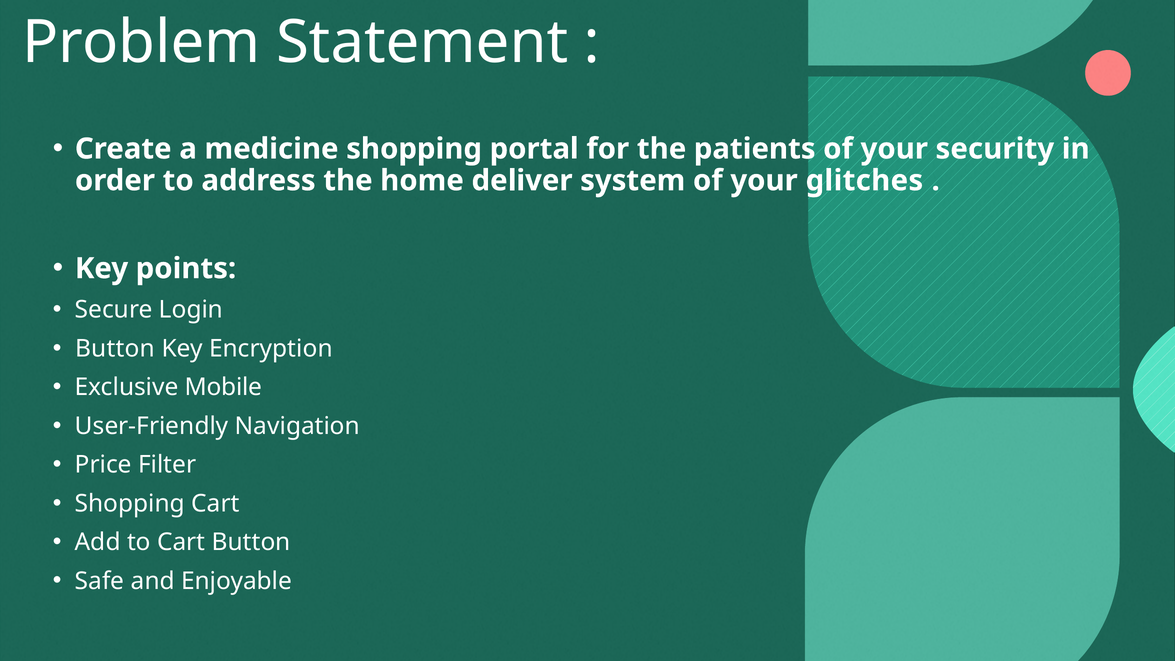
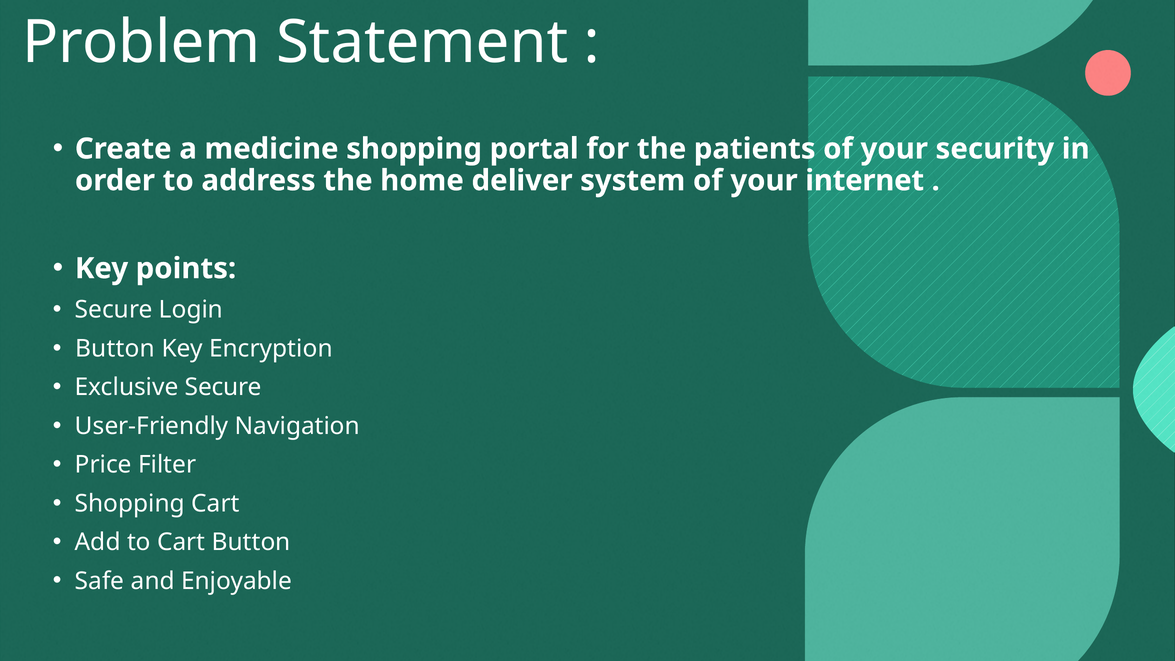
glitches: glitches -> internet
Exclusive Mobile: Mobile -> Secure
